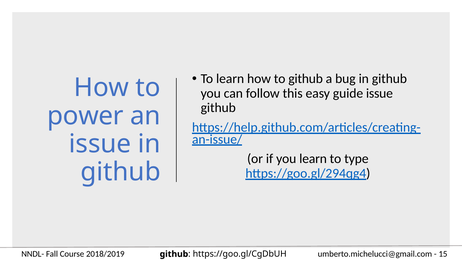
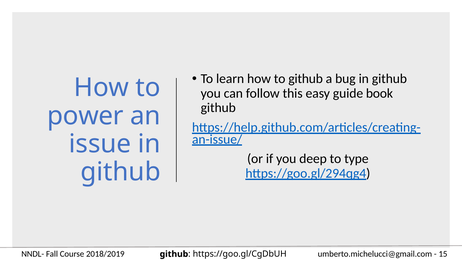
guide issue: issue -> book
you learn: learn -> deep
